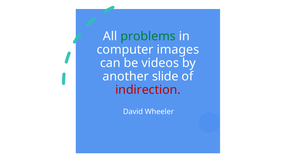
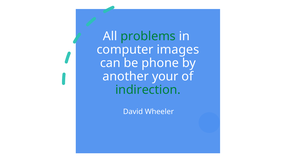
videos: videos -> phone
slide: slide -> your
indirection colour: red -> green
